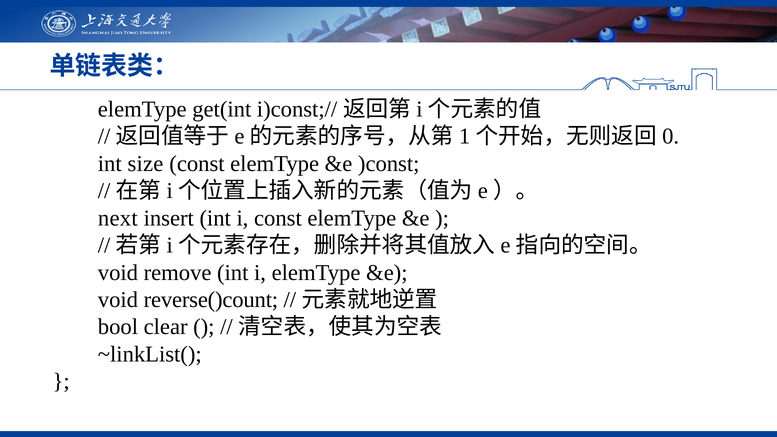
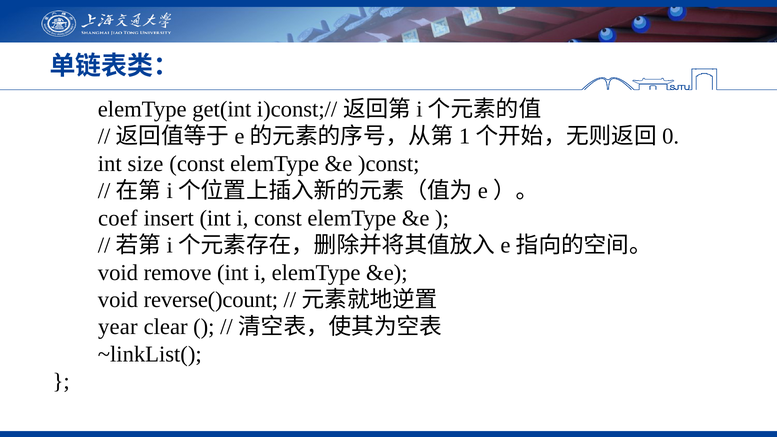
next: next -> coef
bool: bool -> year
